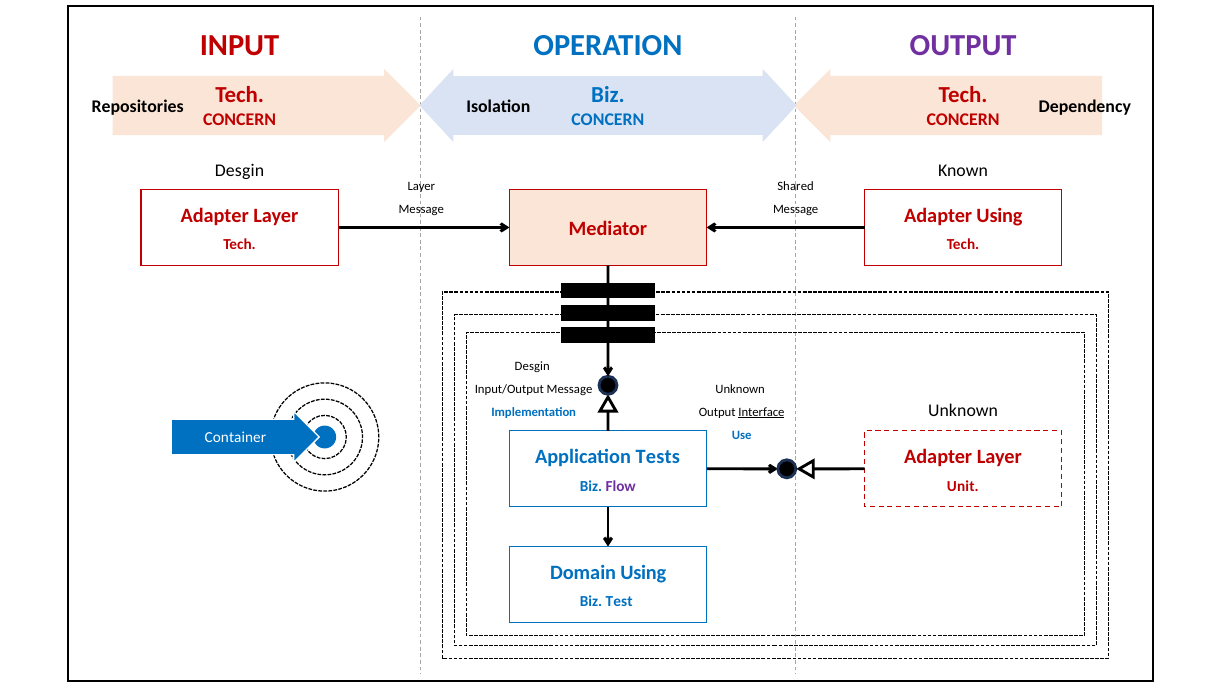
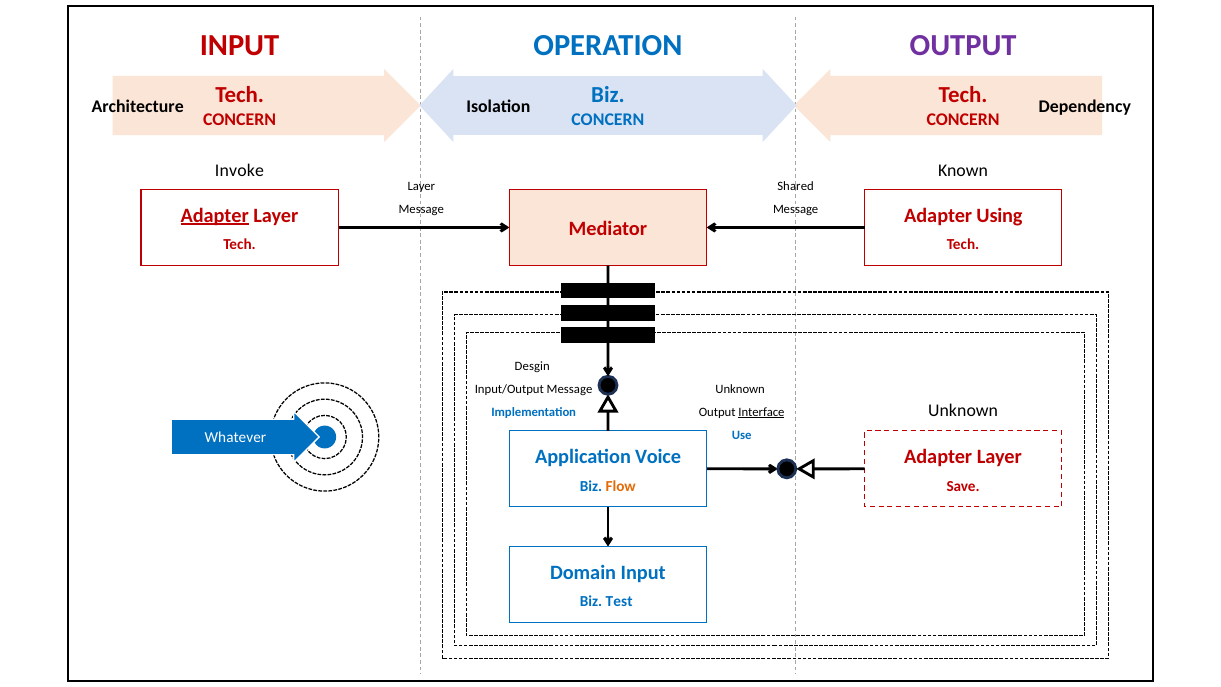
Repositories: Repositories -> Architecture
Desgin at (240, 170): Desgin -> Invoke
Adapter at (215, 215) underline: none -> present
Container: Container -> Whatever
Tests: Tests -> Voice
Flow colour: purple -> orange
Unit: Unit -> Save
Domain Using: Using -> Input
